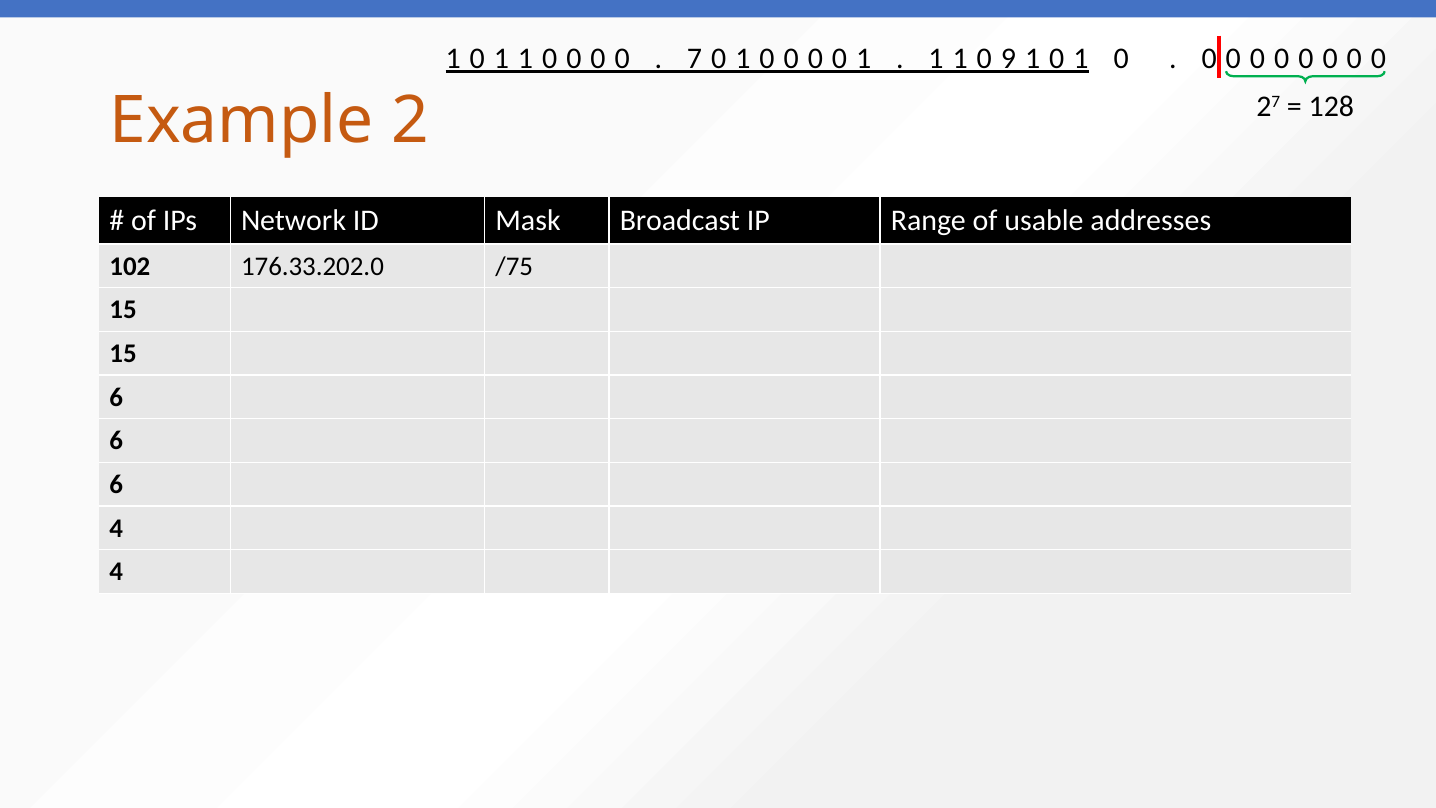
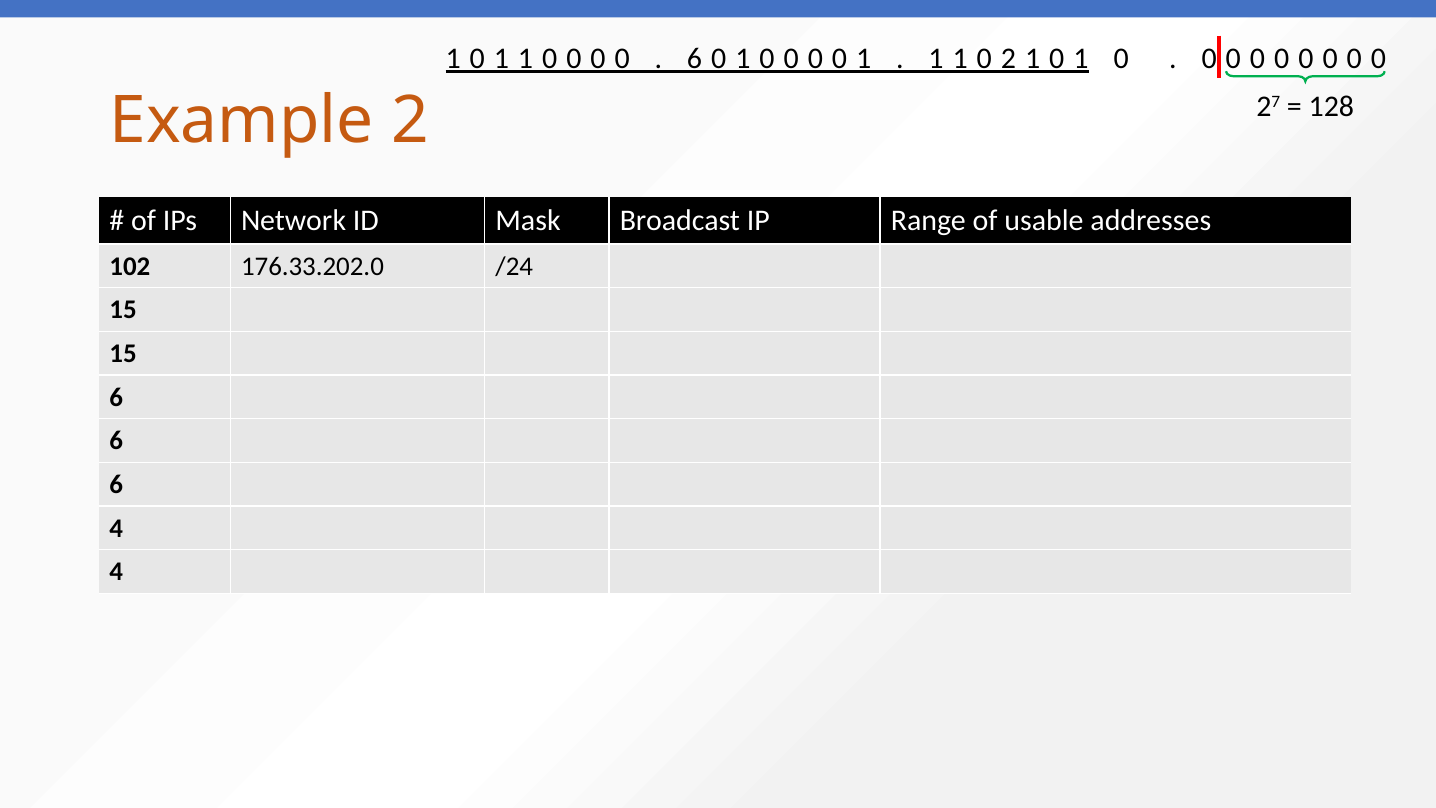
7 at (694, 58): 7 -> 6
0 9: 9 -> 2
/75: /75 -> /24
